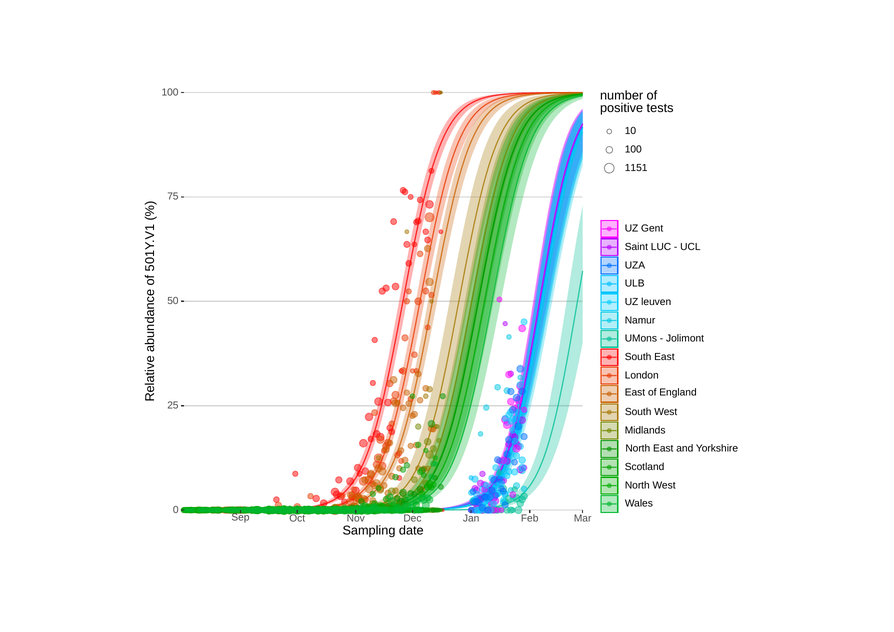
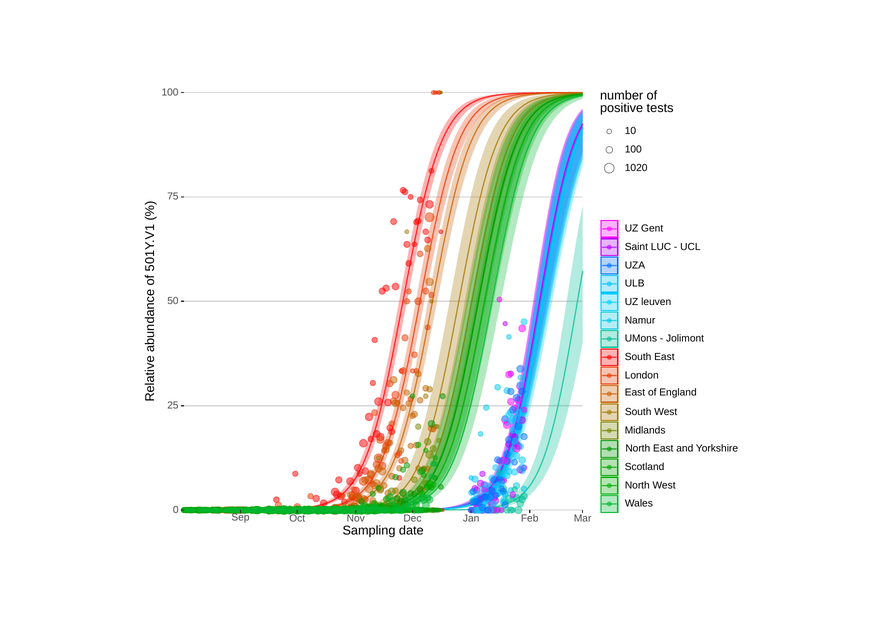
1151: 1151 -> 1020
